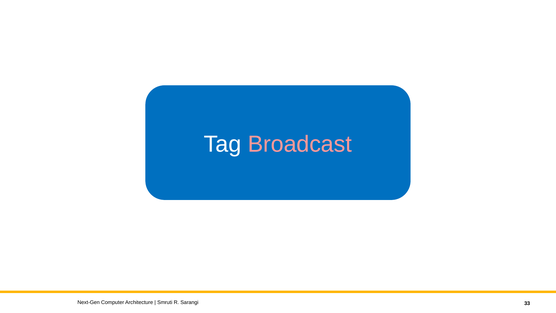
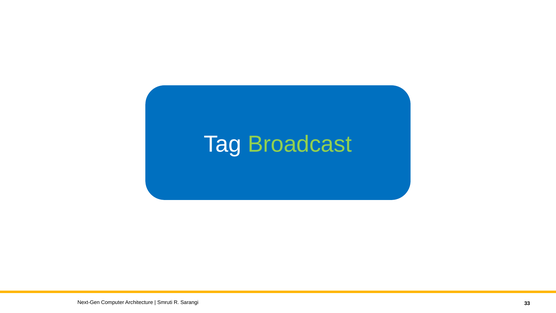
Broadcast colour: pink -> light green
